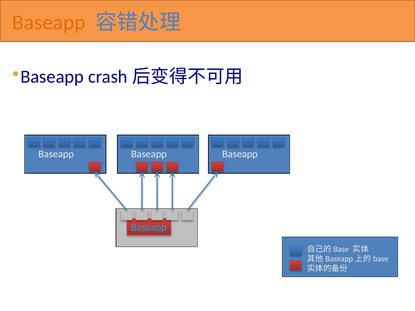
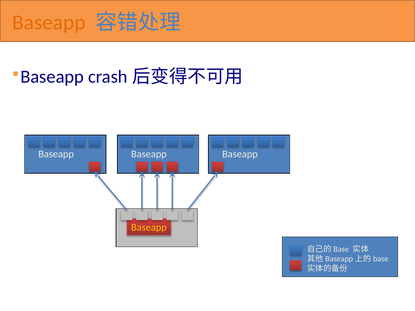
Baseapp at (149, 228) colour: light blue -> yellow
